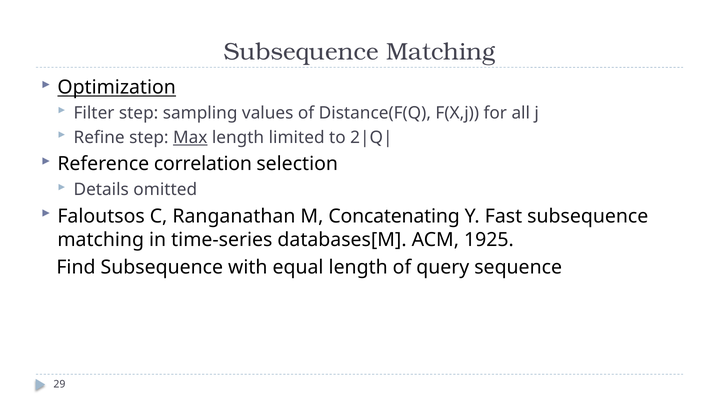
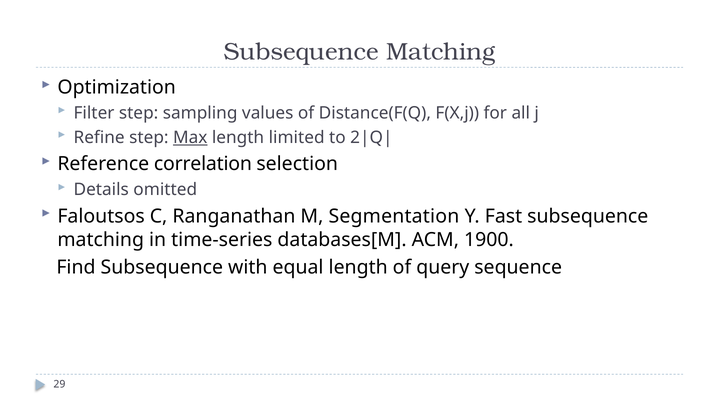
Optimization underline: present -> none
Concatenating: Concatenating -> Segmentation
1925: 1925 -> 1900
